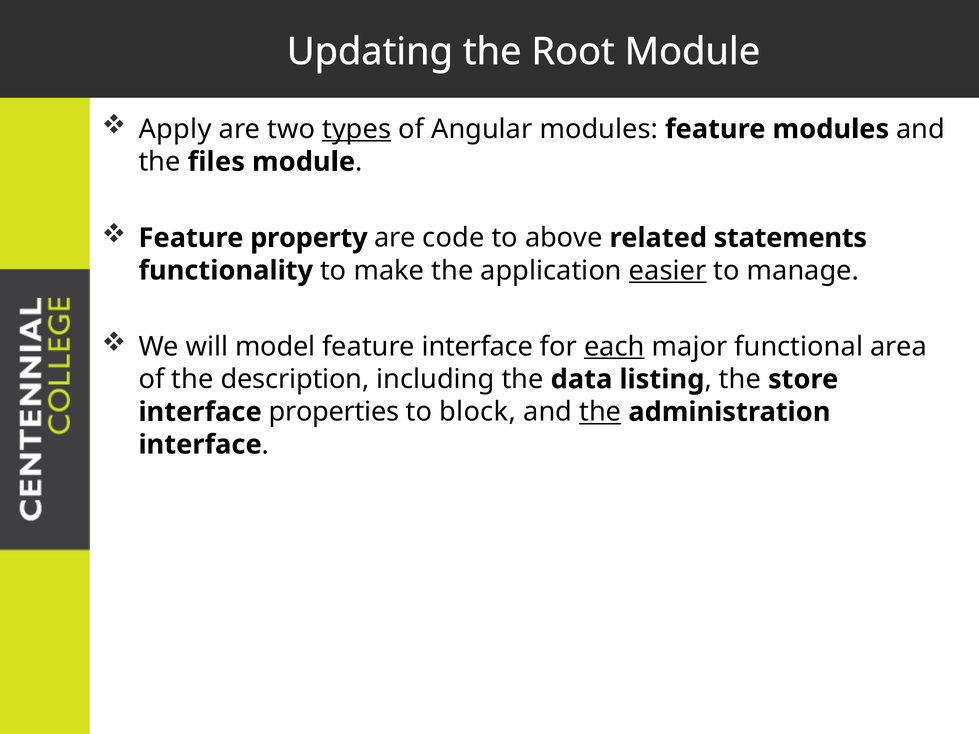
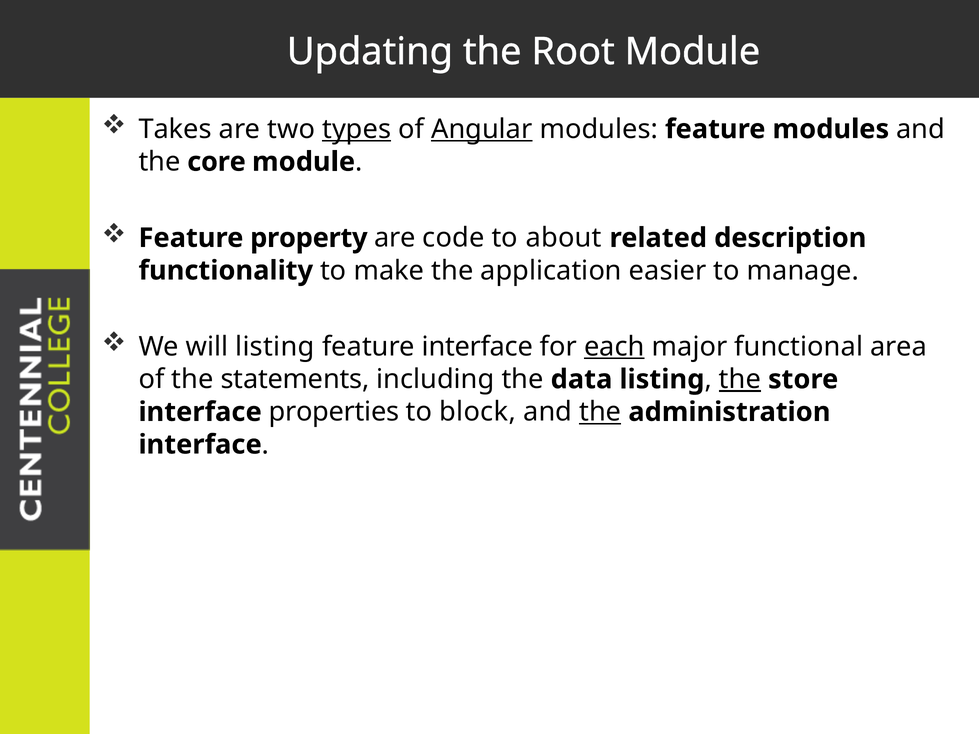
Apply: Apply -> Takes
Angular underline: none -> present
files: files -> core
above: above -> about
statements: statements -> description
easier underline: present -> none
will model: model -> listing
description: description -> statements
the at (740, 379) underline: none -> present
